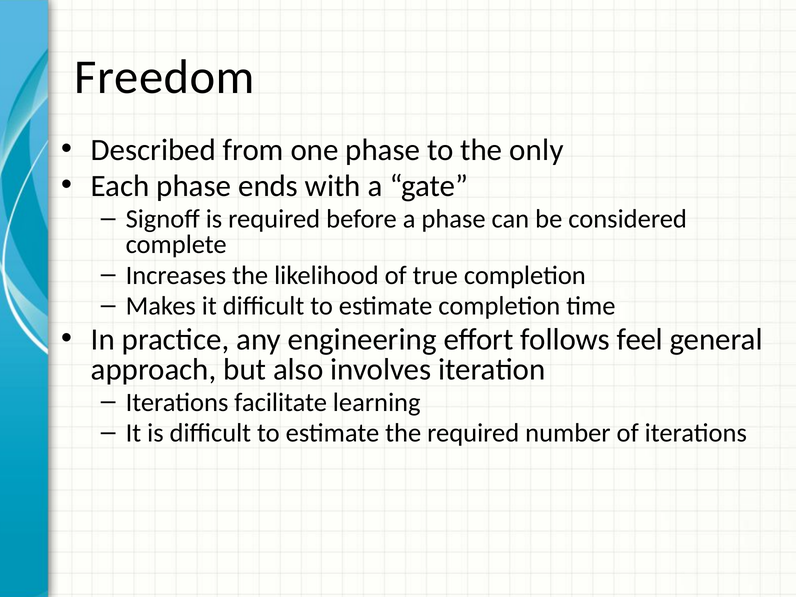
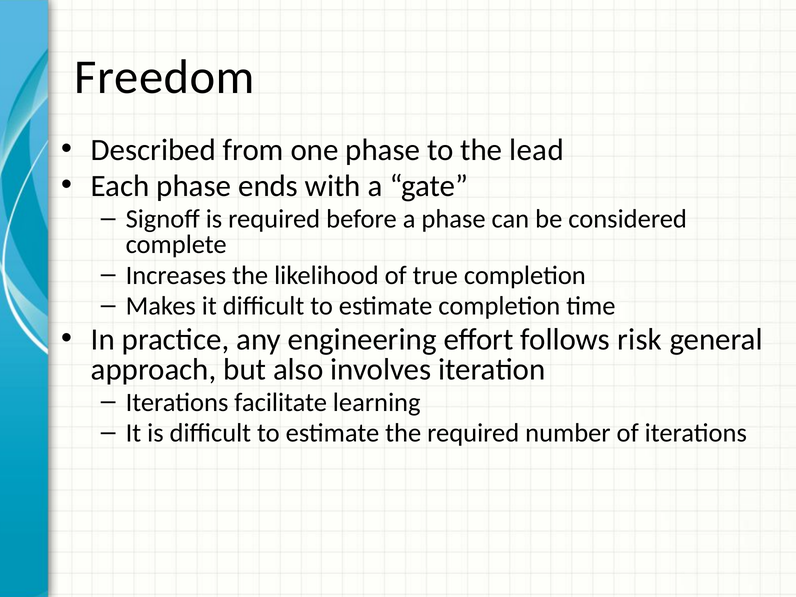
only: only -> lead
feel: feel -> risk
